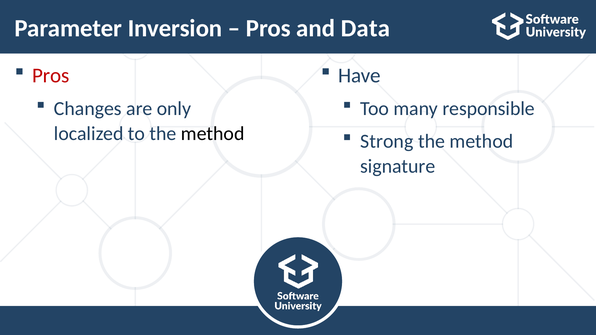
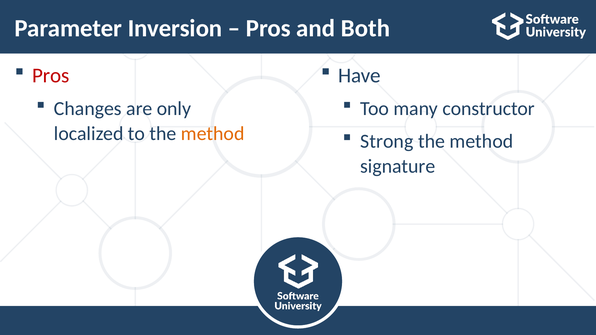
Data: Data -> Both
responsible: responsible -> constructor
method at (213, 134) colour: black -> orange
